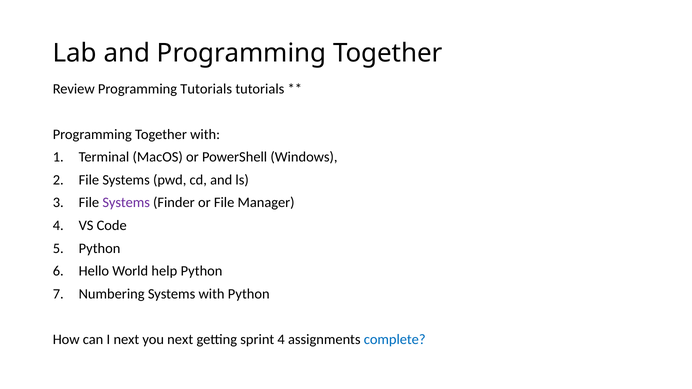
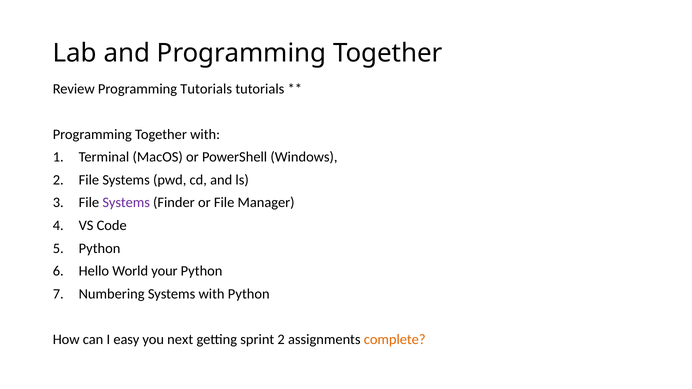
help: help -> your
I next: next -> easy
sprint 4: 4 -> 2
complete colour: blue -> orange
